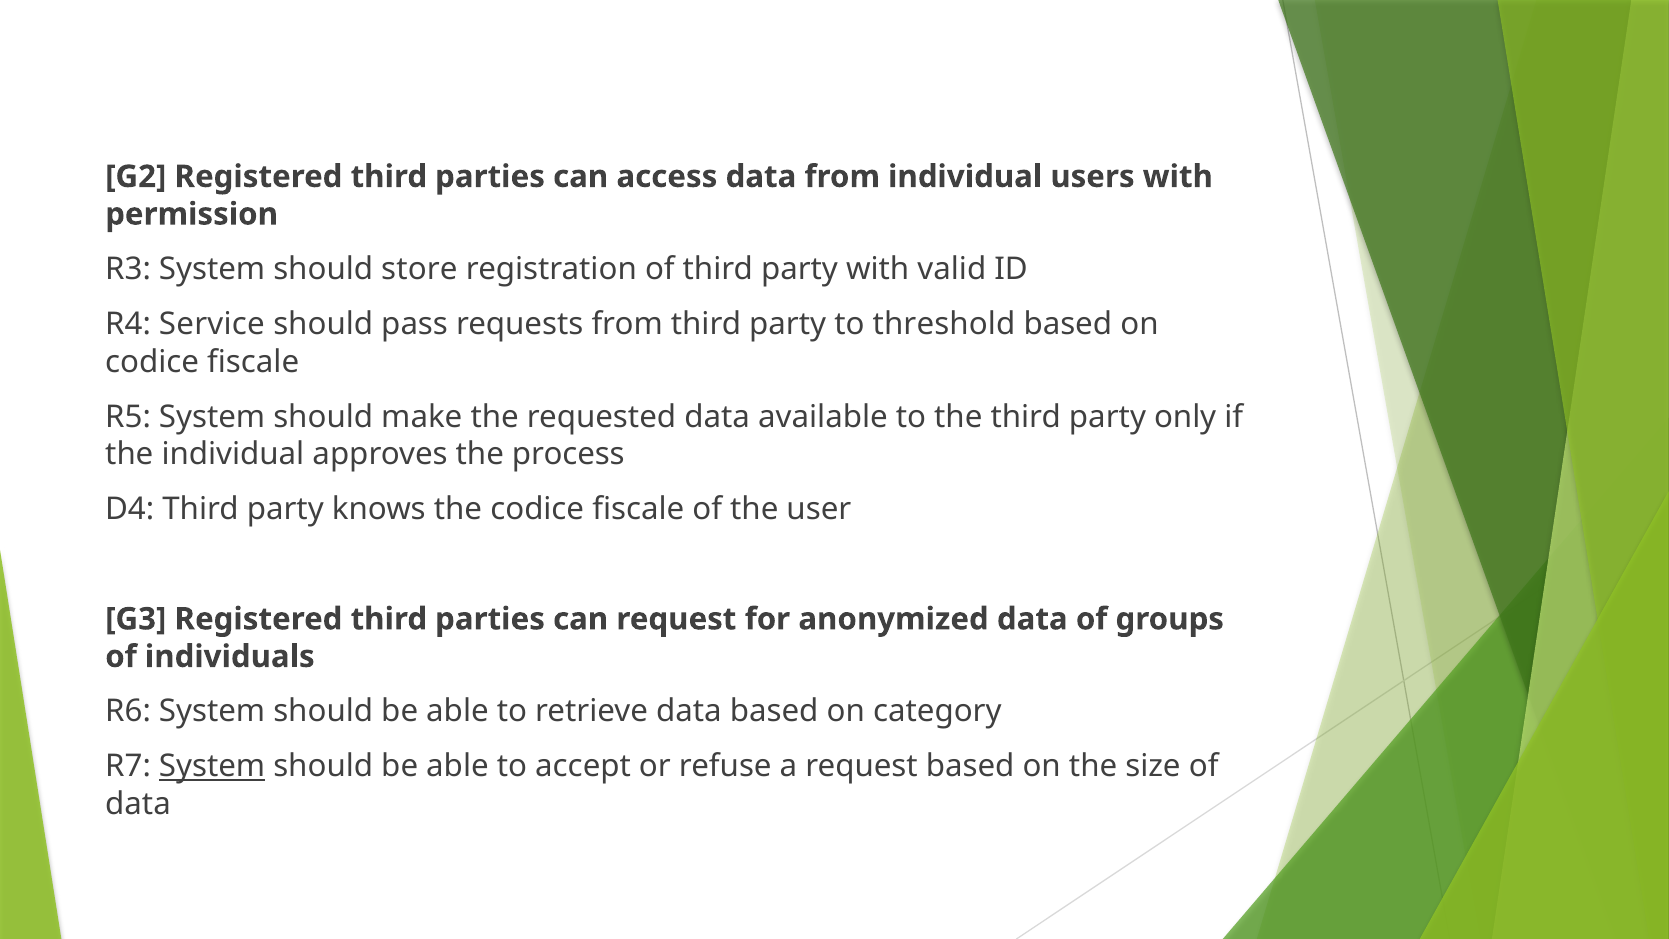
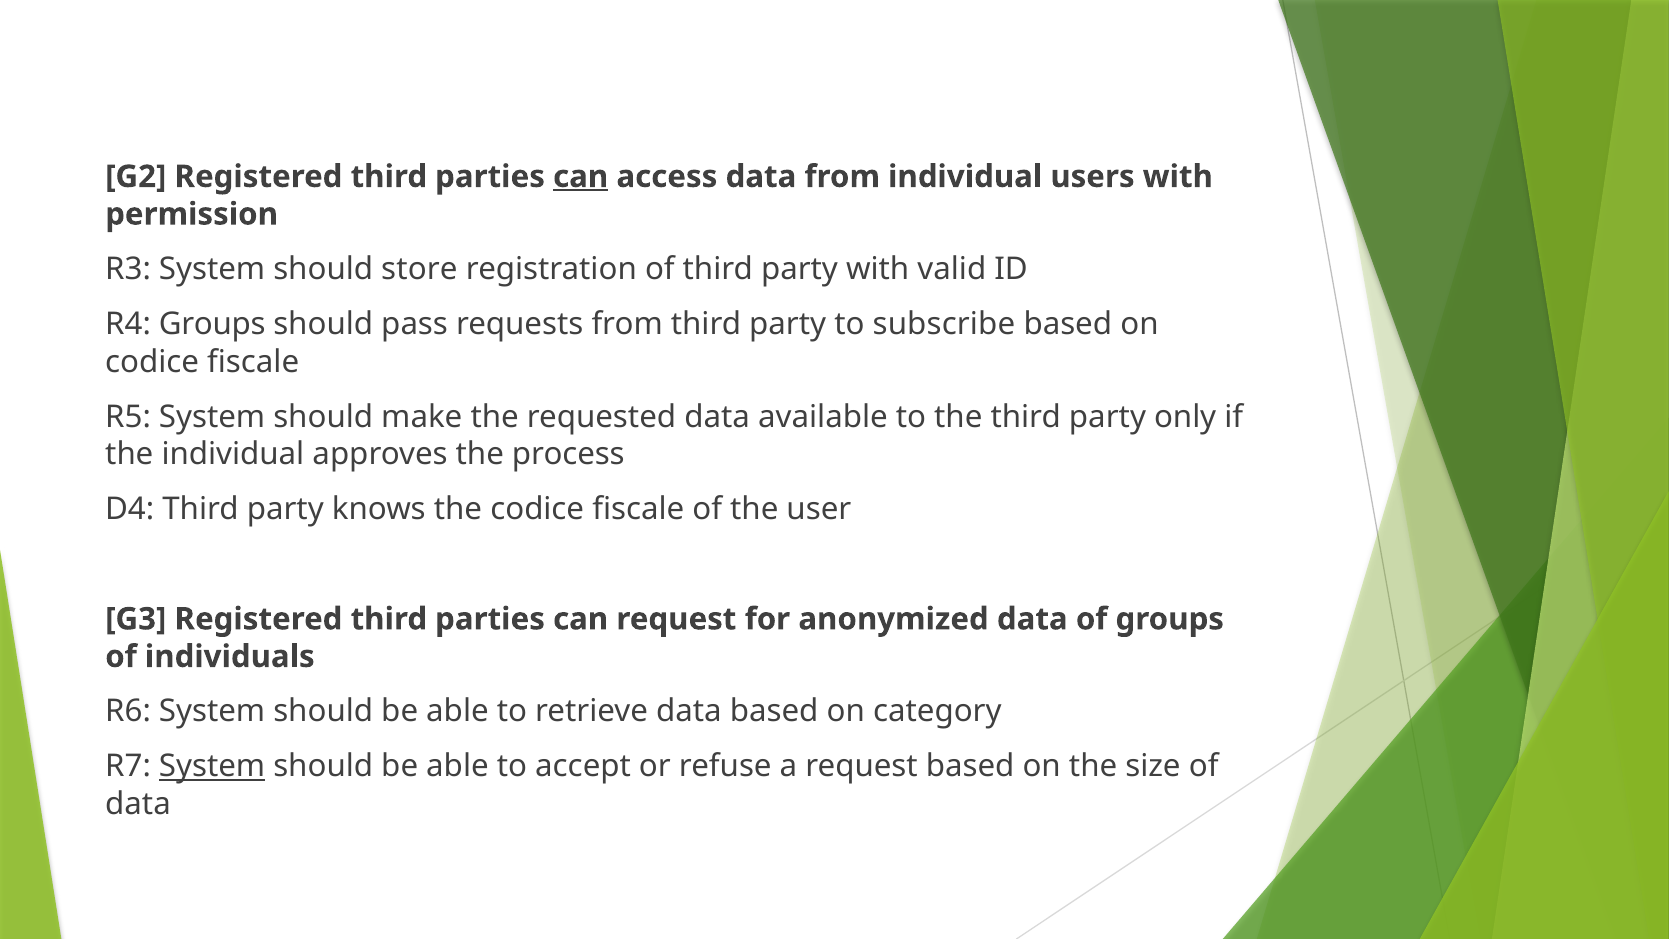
can at (581, 177) underline: none -> present
R4 Service: Service -> Groups
threshold: threshold -> subscribe
